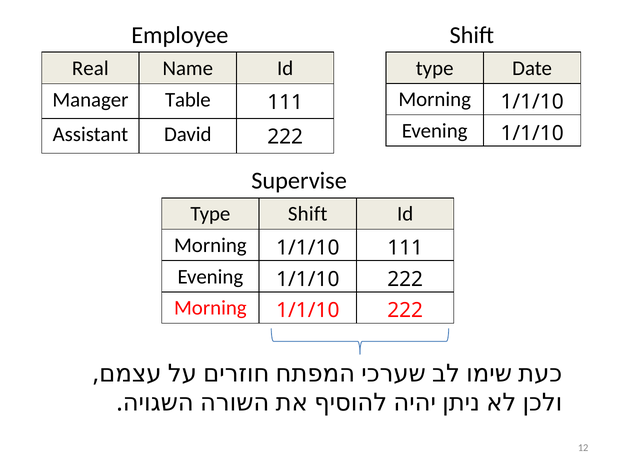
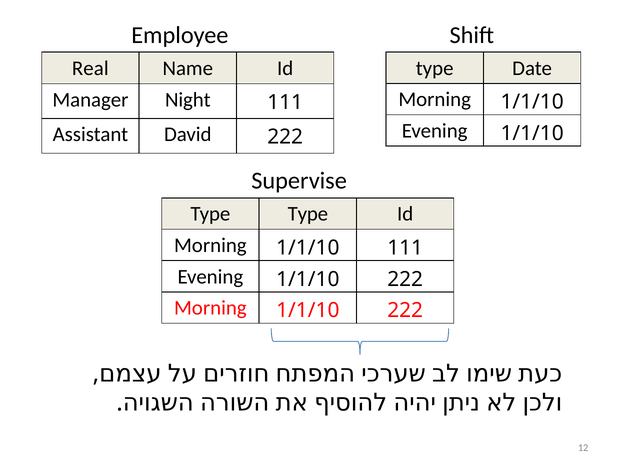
Table: Table -> Night
Type Shift: Shift -> Type
